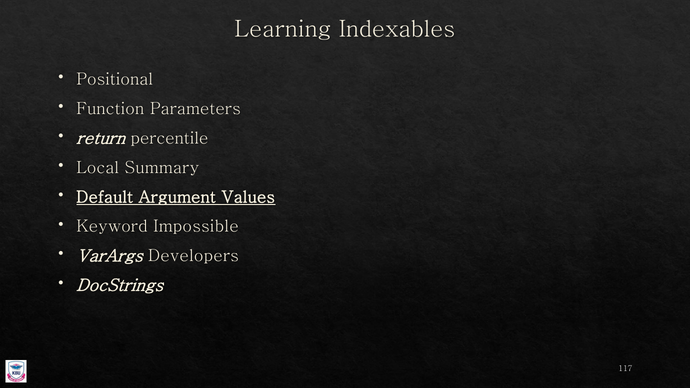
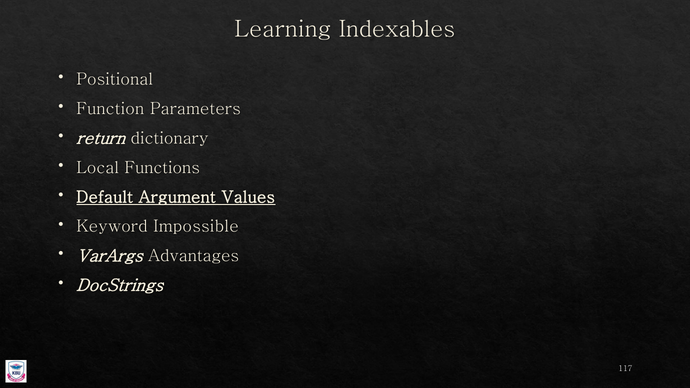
percentile: percentile -> dictionary
Summary: Summary -> Functions
Developers: Developers -> Advantages
